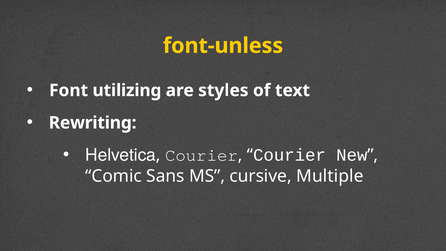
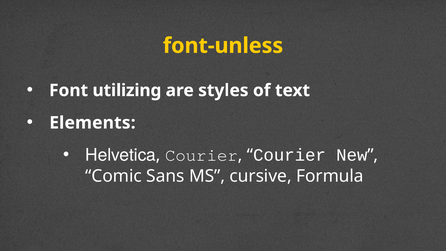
Rewriting: Rewriting -> Elements
Multiple: Multiple -> Formula
